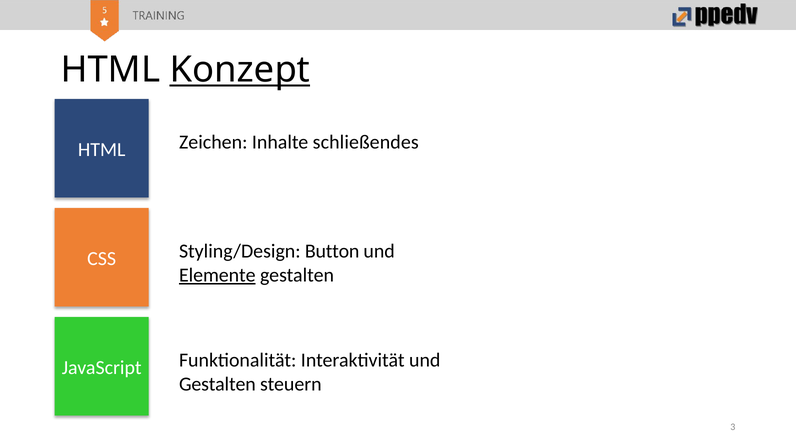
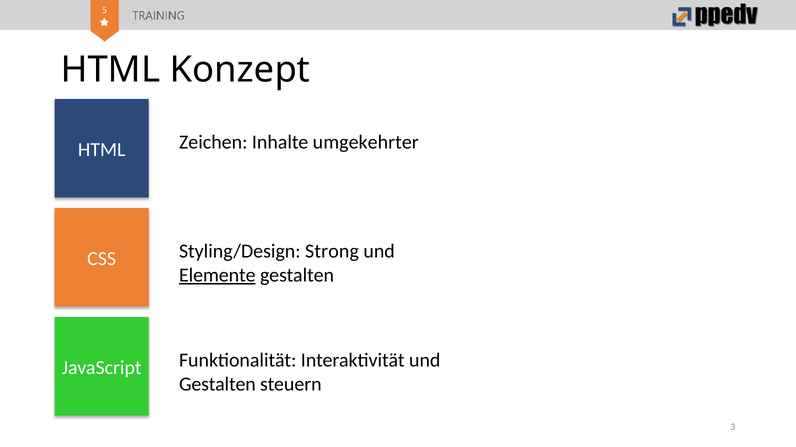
Konzept underline: present -> none
schließendes: schließendes -> umgekehrter
Button: Button -> Strong
